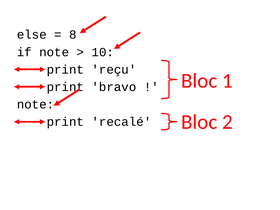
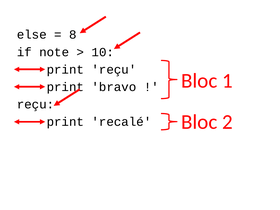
note at (35, 104): note -> reçu
